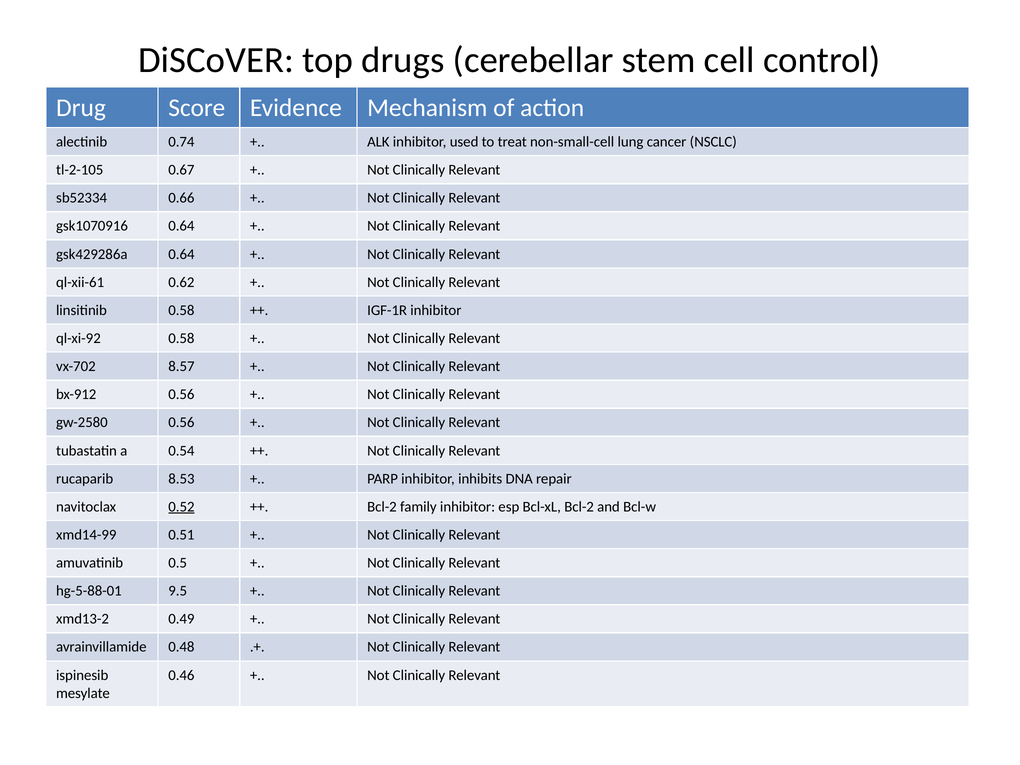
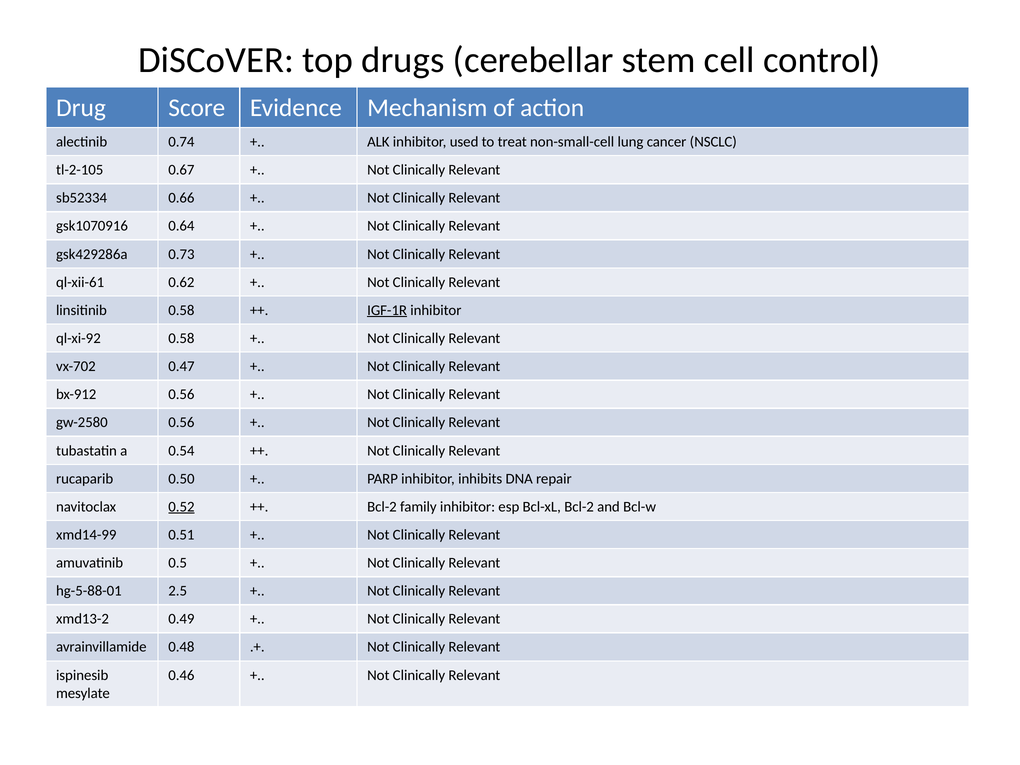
gsk429286a 0.64: 0.64 -> 0.73
IGF-1R underline: none -> present
8.57: 8.57 -> 0.47
8.53: 8.53 -> 0.50
9.5: 9.5 -> 2.5
